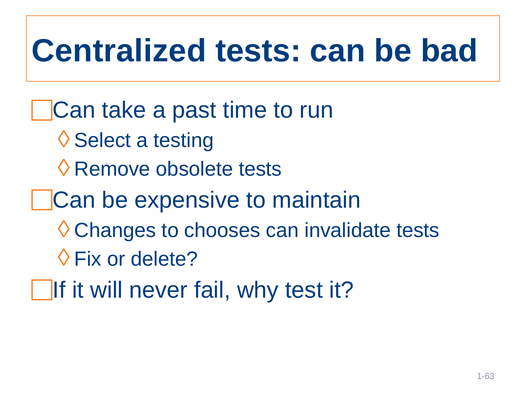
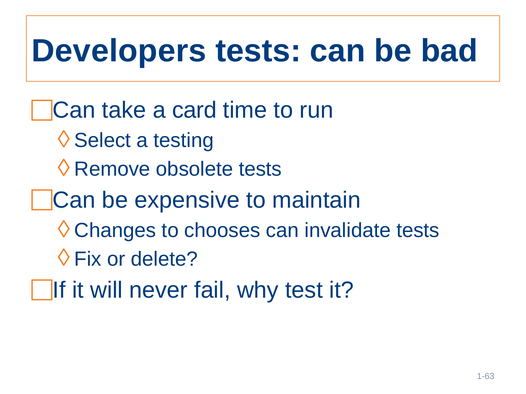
Centralized: Centralized -> Developers
past: past -> card
